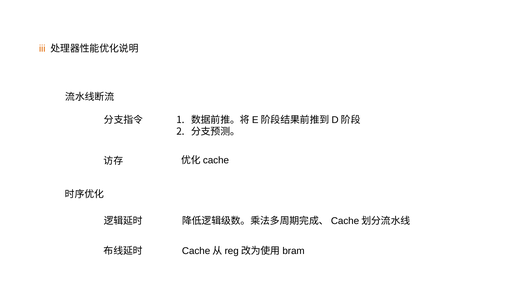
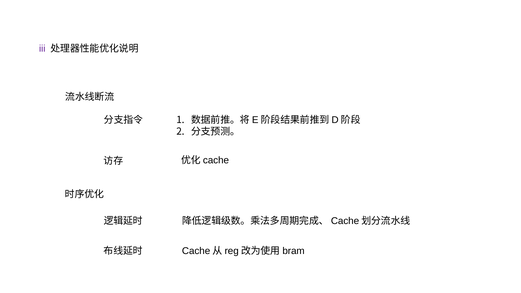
iii colour: orange -> purple
